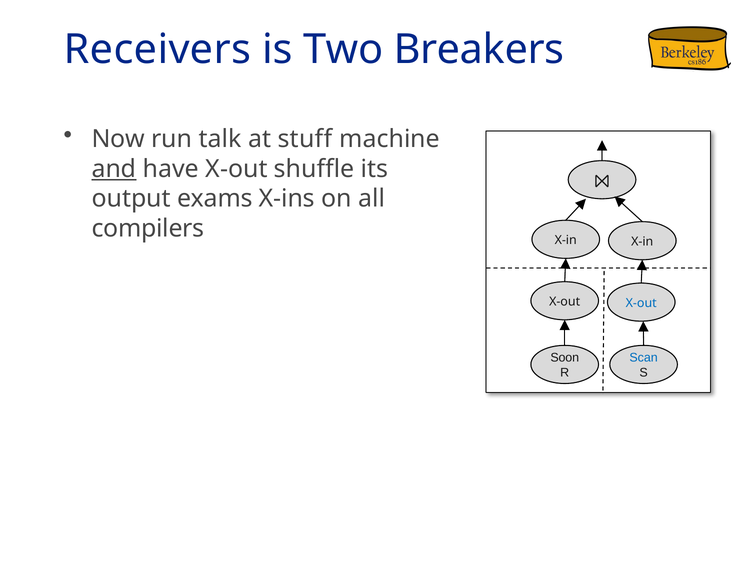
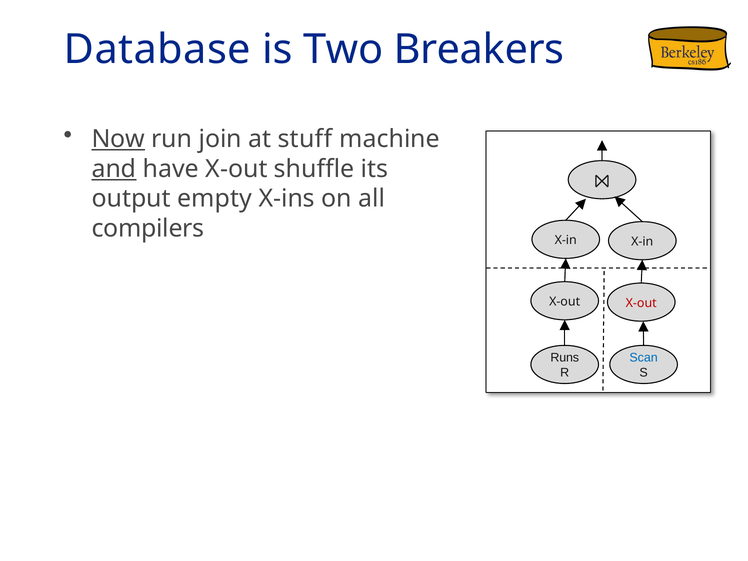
Receivers: Receivers -> Database
Now underline: none -> present
talk: talk -> join
exams: exams -> empty
X-out at (641, 303) colour: blue -> red
Soon: Soon -> Runs
